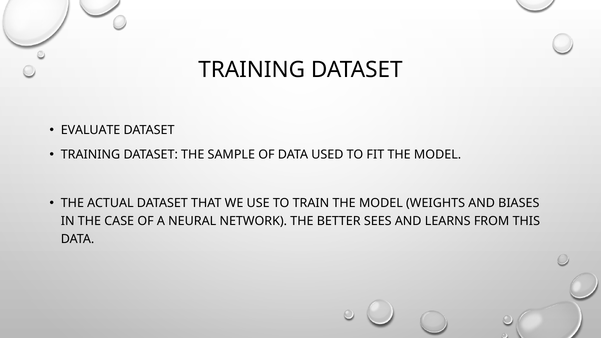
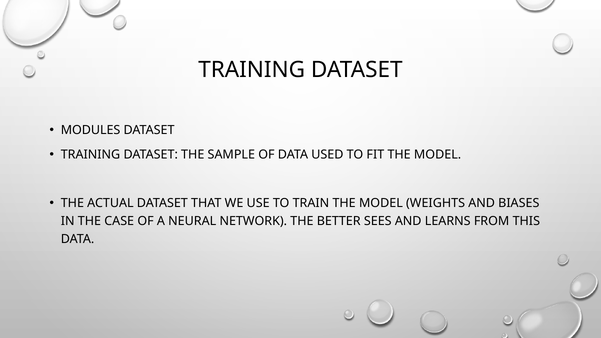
EVALUATE: EVALUATE -> MODULES
